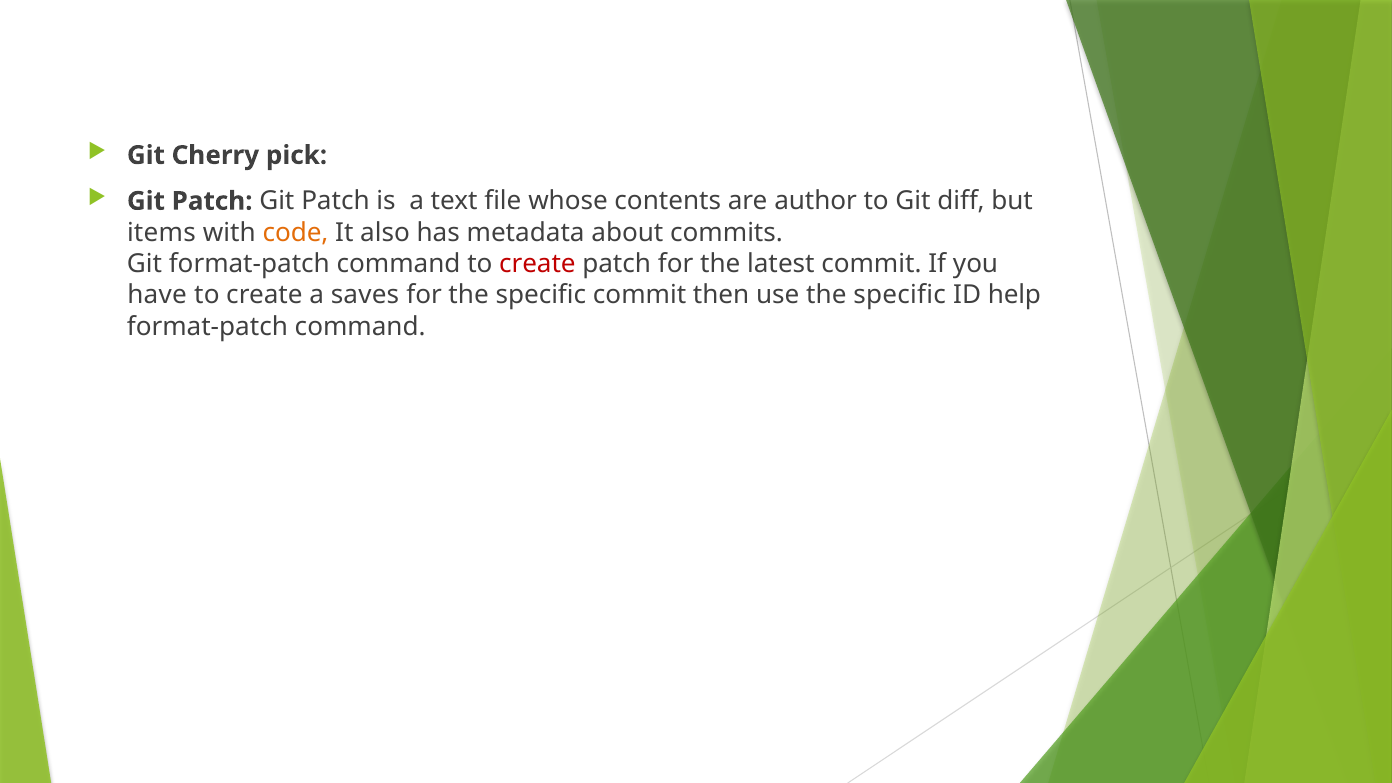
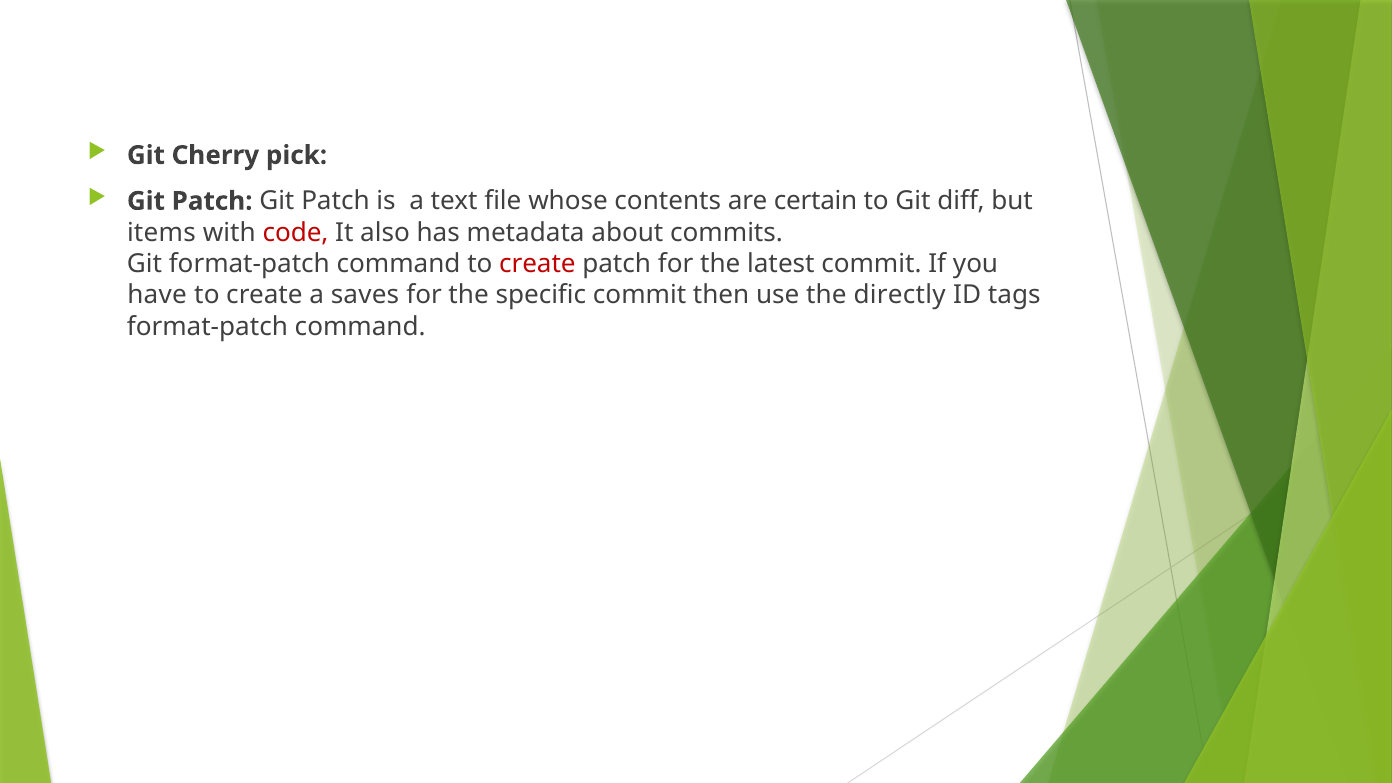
author: author -> certain
code colour: orange -> red
use the specific: specific -> directly
help: help -> tags
